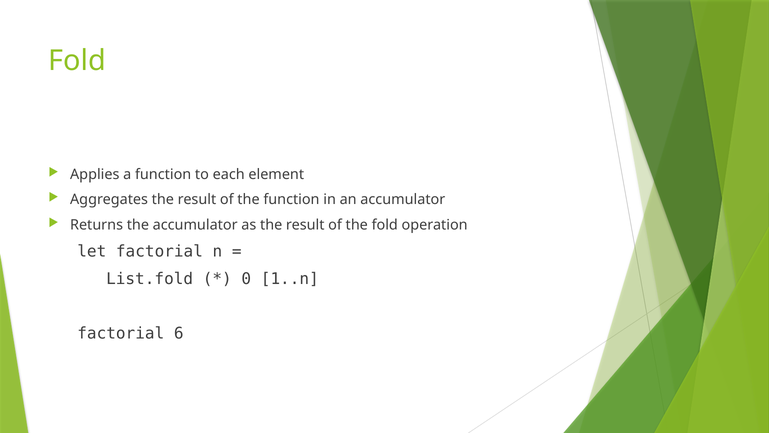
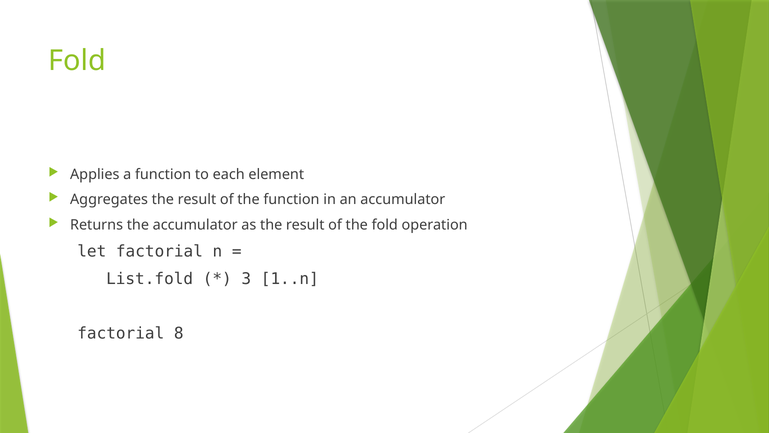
0: 0 -> 3
6: 6 -> 8
